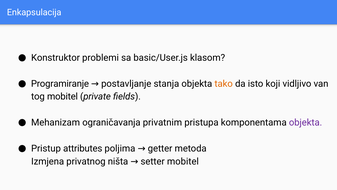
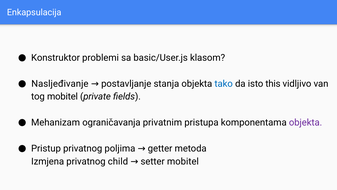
Programiranje: Programiranje -> Nasljeđivanje
tako colour: orange -> blue
koji: koji -> this
Pristup attributes: attributes -> privatnog
ništa: ništa -> child
